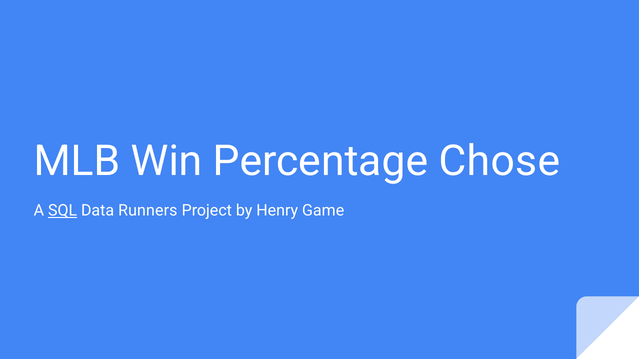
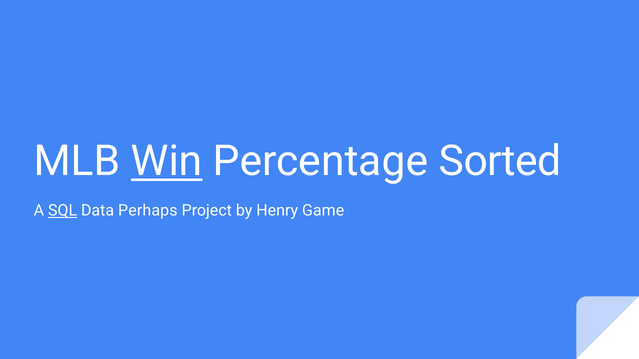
Win underline: none -> present
Chose: Chose -> Sorted
Runners: Runners -> Perhaps
